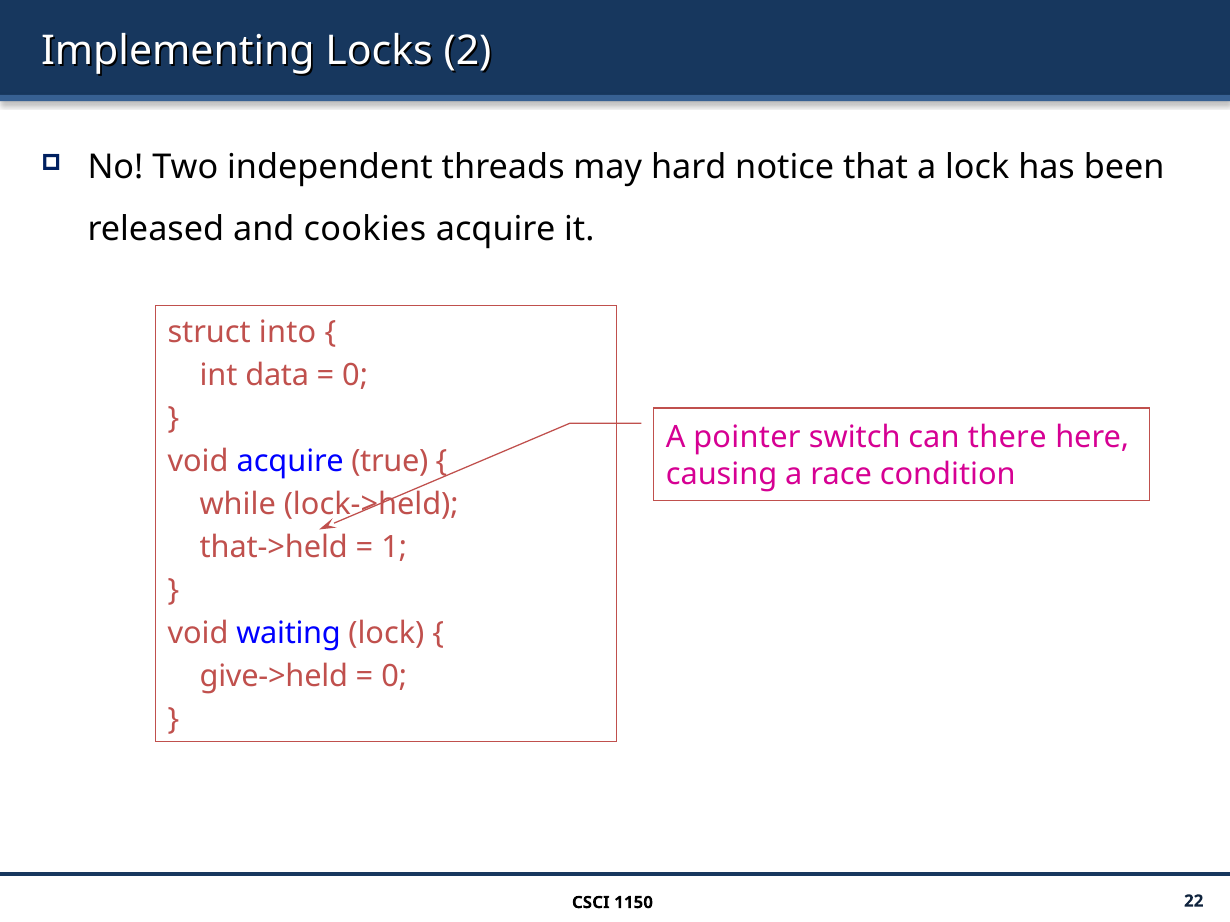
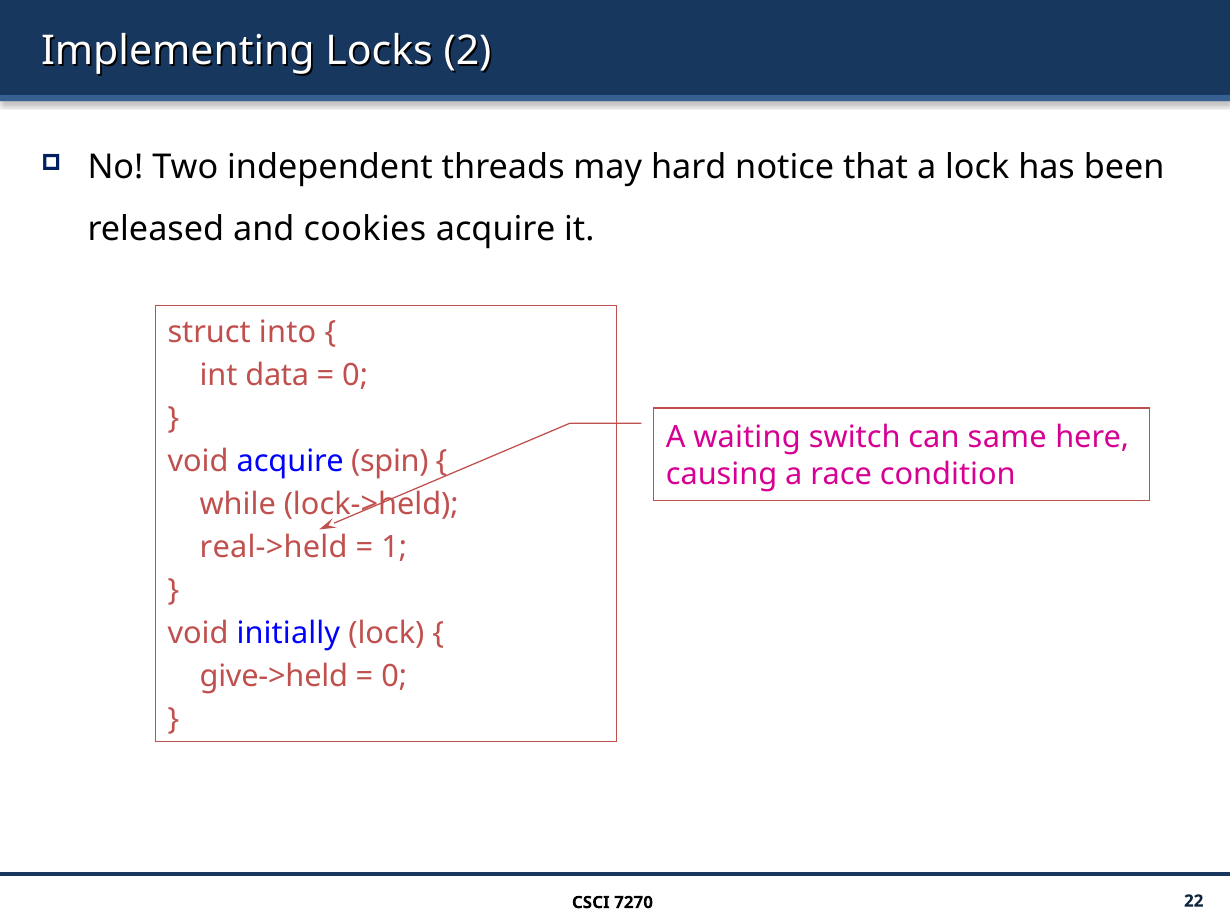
pointer: pointer -> waiting
there: there -> same
true: true -> spin
that->held: that->held -> real->held
waiting: waiting -> initially
1150: 1150 -> 7270
